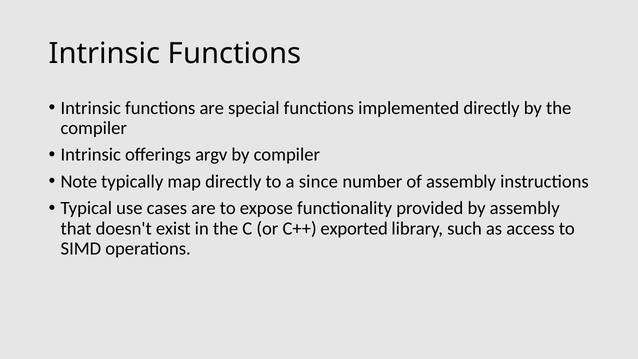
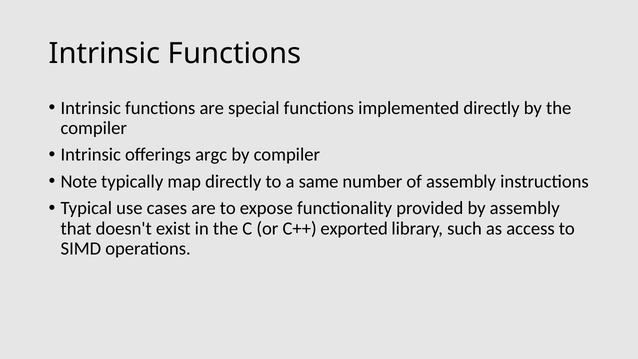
argv: argv -> argc
since: since -> same
